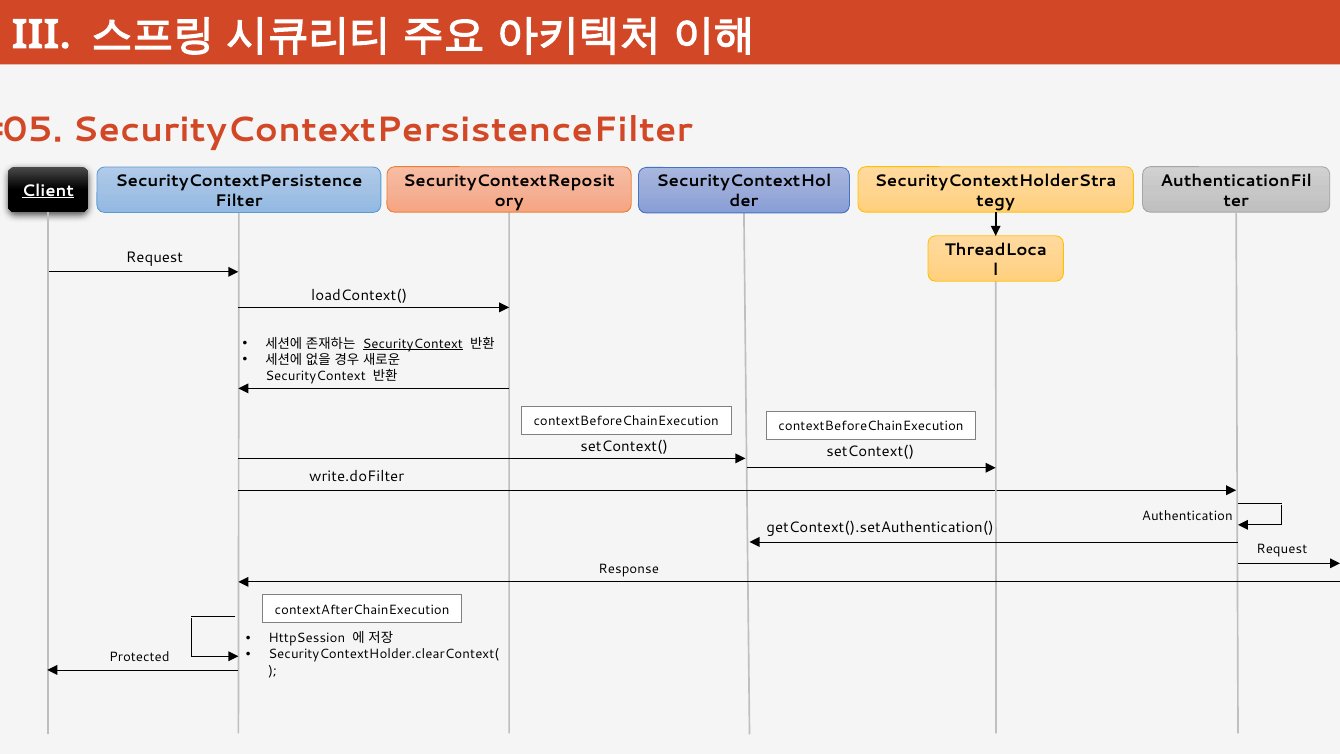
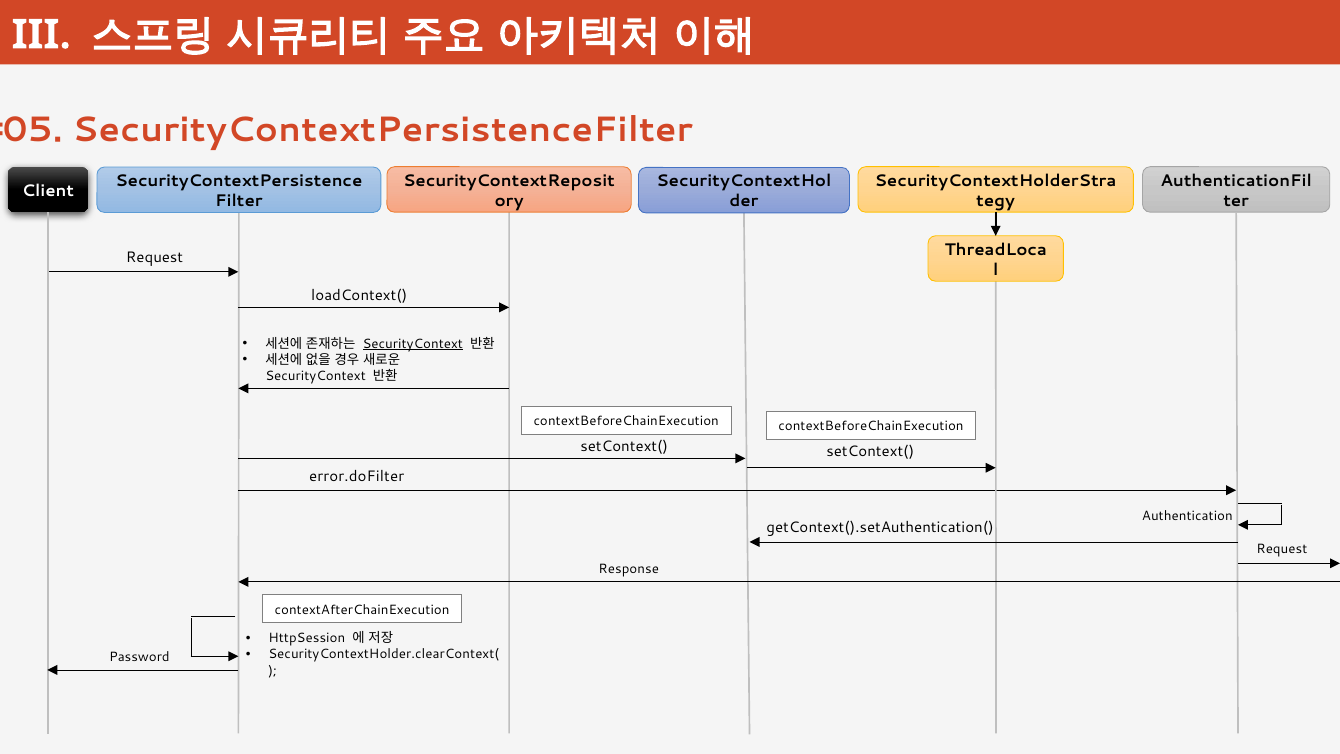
Client underline: present -> none
write.doFilter: write.doFilter -> error.doFilter
Protected: Protected -> Password
